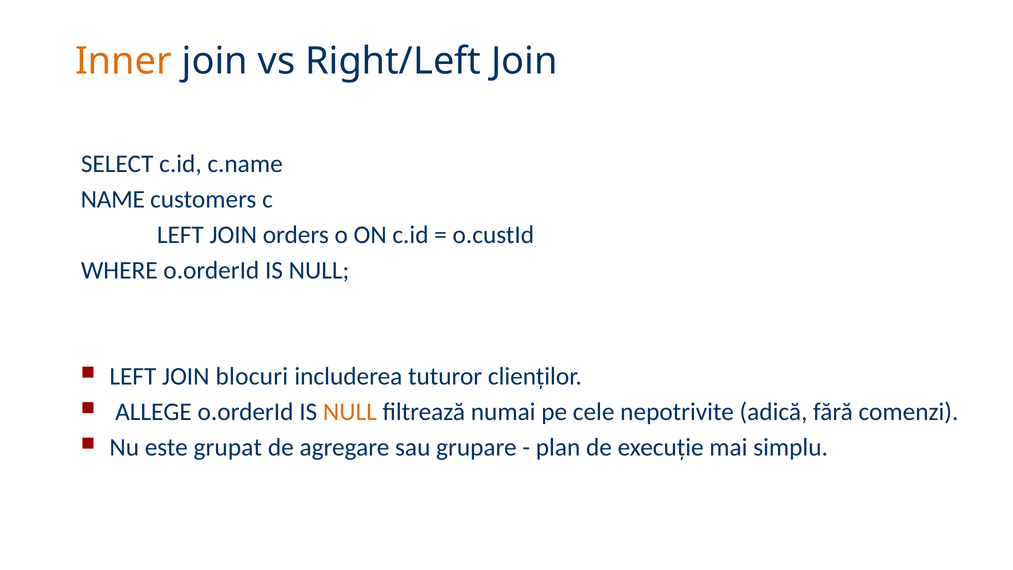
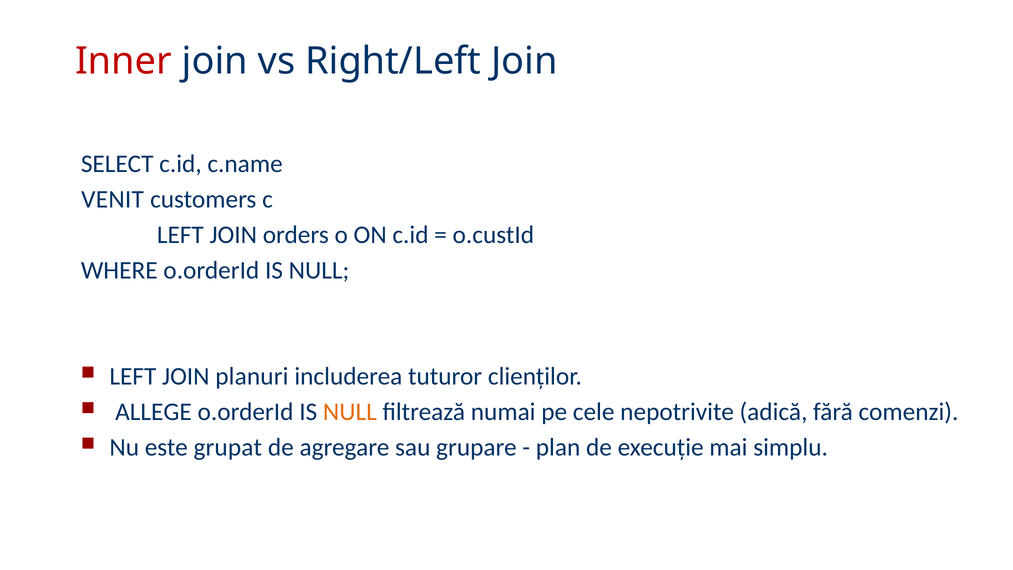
Inner colour: orange -> red
NAME: NAME -> VENIT
blocuri: blocuri -> planuri
